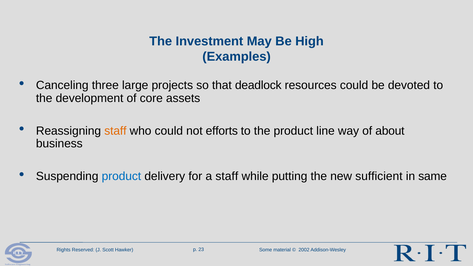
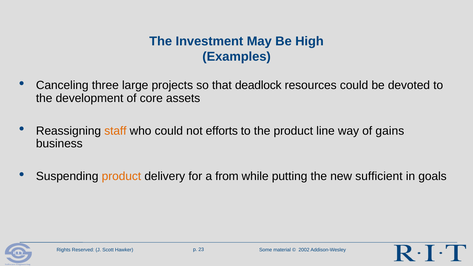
about: about -> gains
product at (121, 176) colour: blue -> orange
a staff: staff -> from
same: same -> goals
